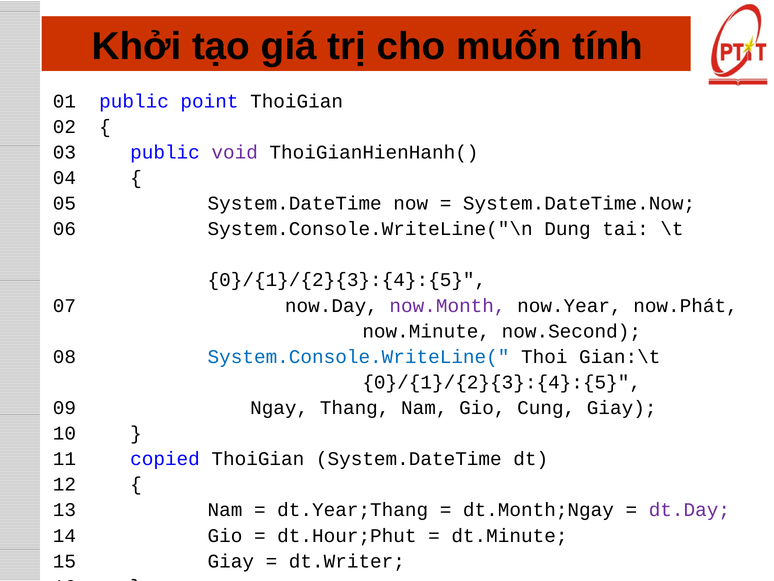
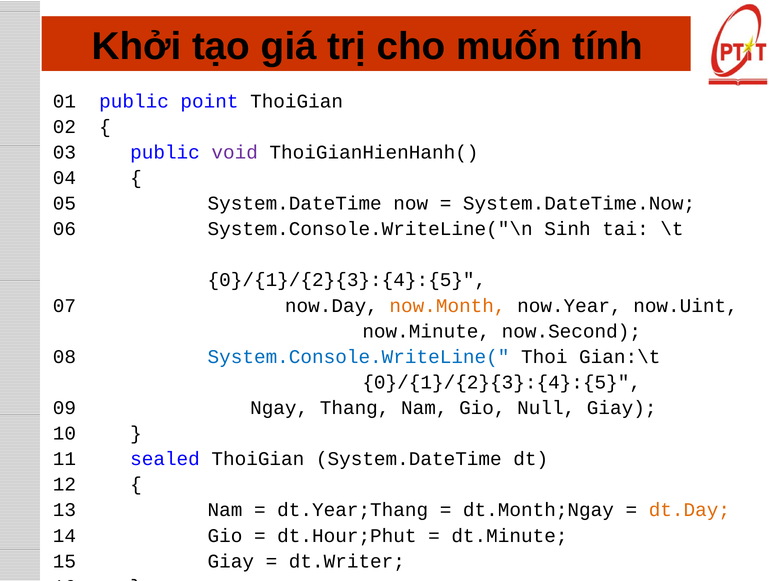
Dung: Dung -> Sinh
now.Month colour: purple -> orange
now.Phát: now.Phát -> now.Uint
Cung: Cung -> Null
copied: copied -> sealed
dt.Day colour: purple -> orange
